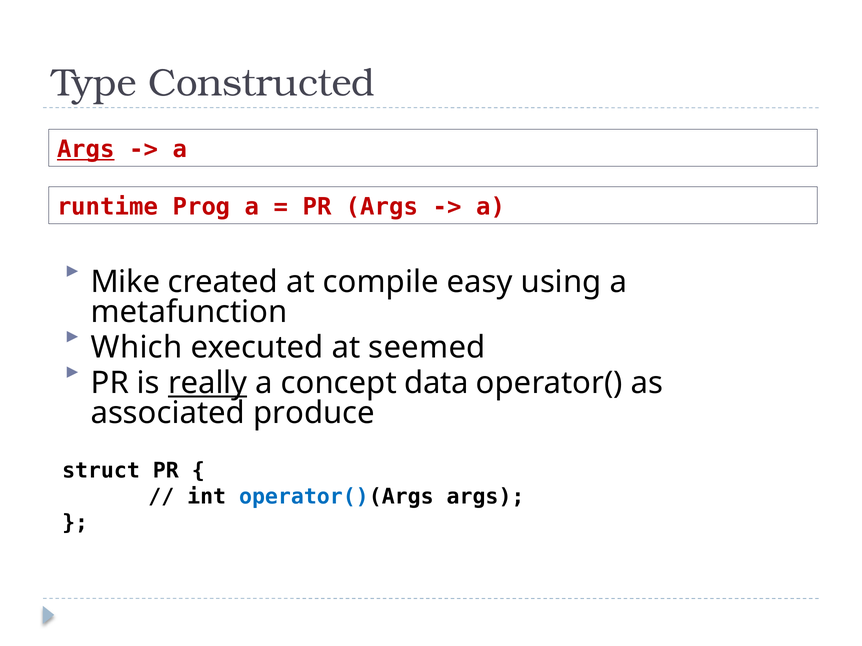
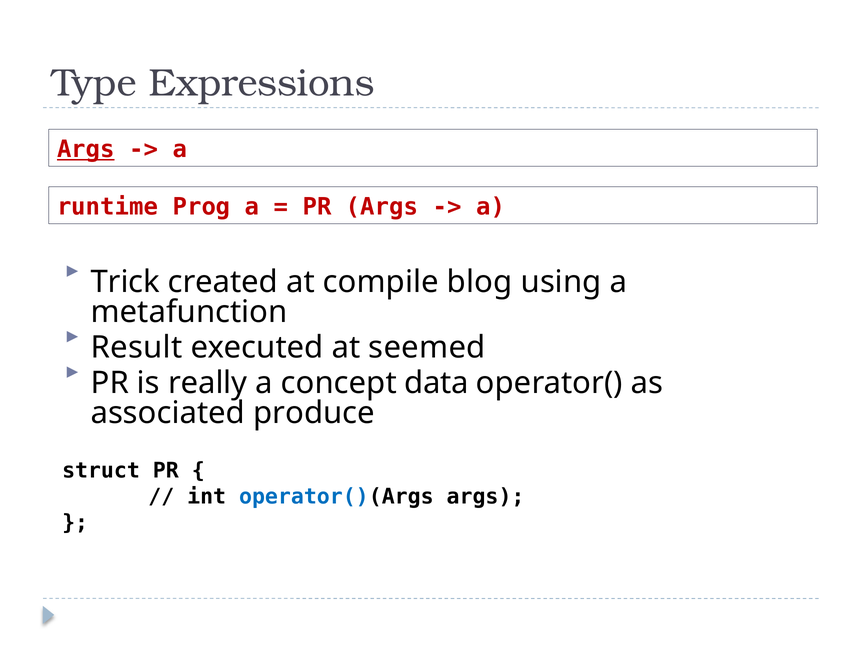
Constructed: Constructed -> Expressions
Mike: Mike -> Trick
easy: easy -> blog
Which: Which -> Result
really underline: present -> none
